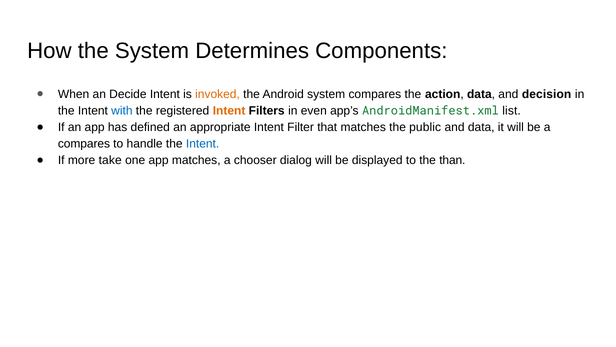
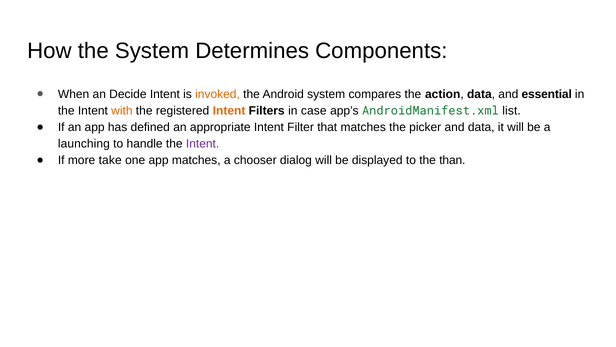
decision: decision -> essential
with colour: blue -> orange
even: even -> case
public: public -> picker
compares at (84, 144): compares -> launching
Intent at (203, 144) colour: blue -> purple
